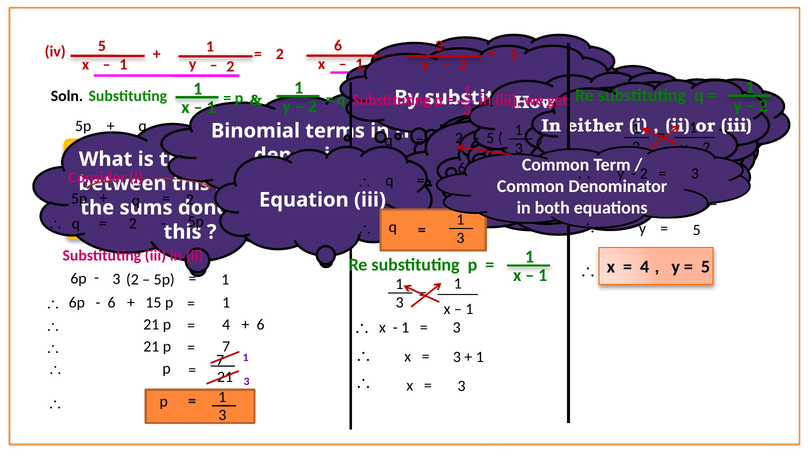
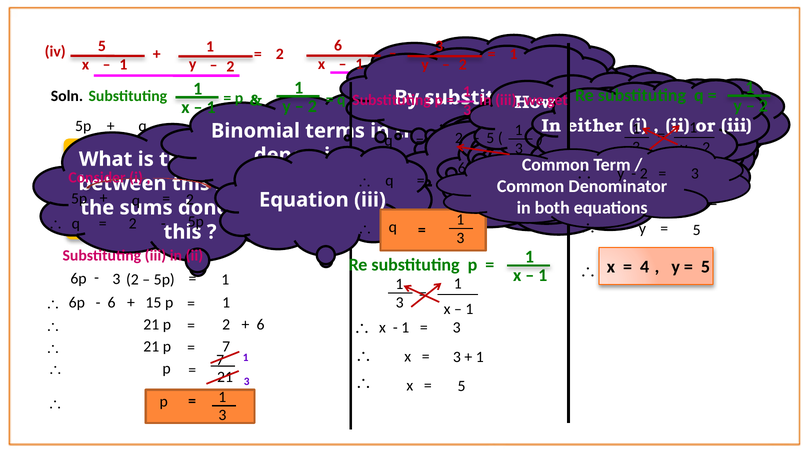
4 at (226, 325): 4 -> 2
3 at (462, 386): 3 -> 5
